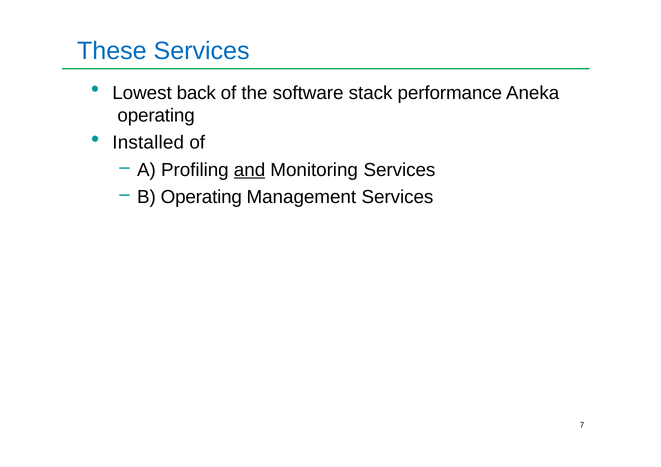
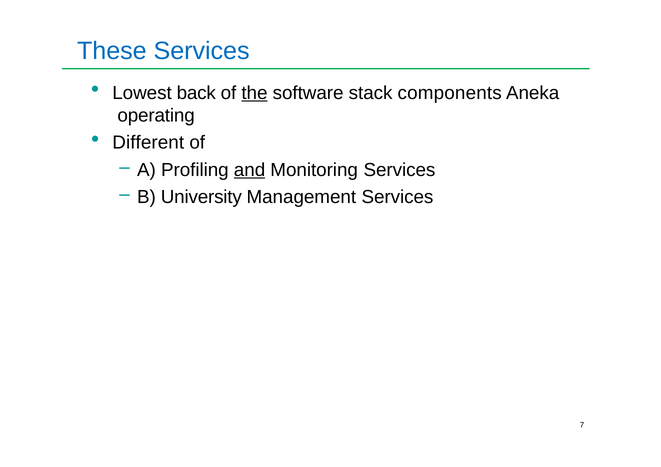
the underline: none -> present
performance: performance -> components
Installed: Installed -> Different
B Operating: Operating -> University
